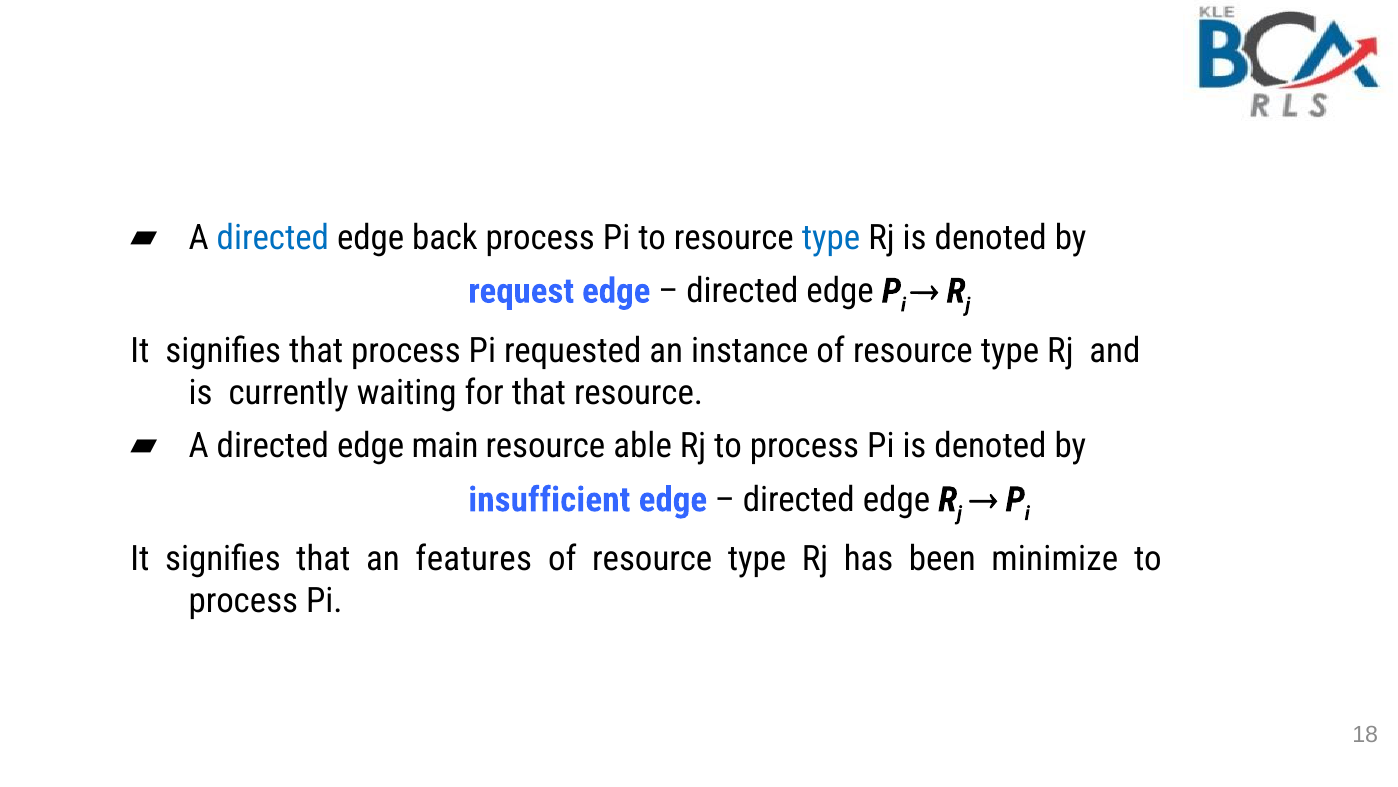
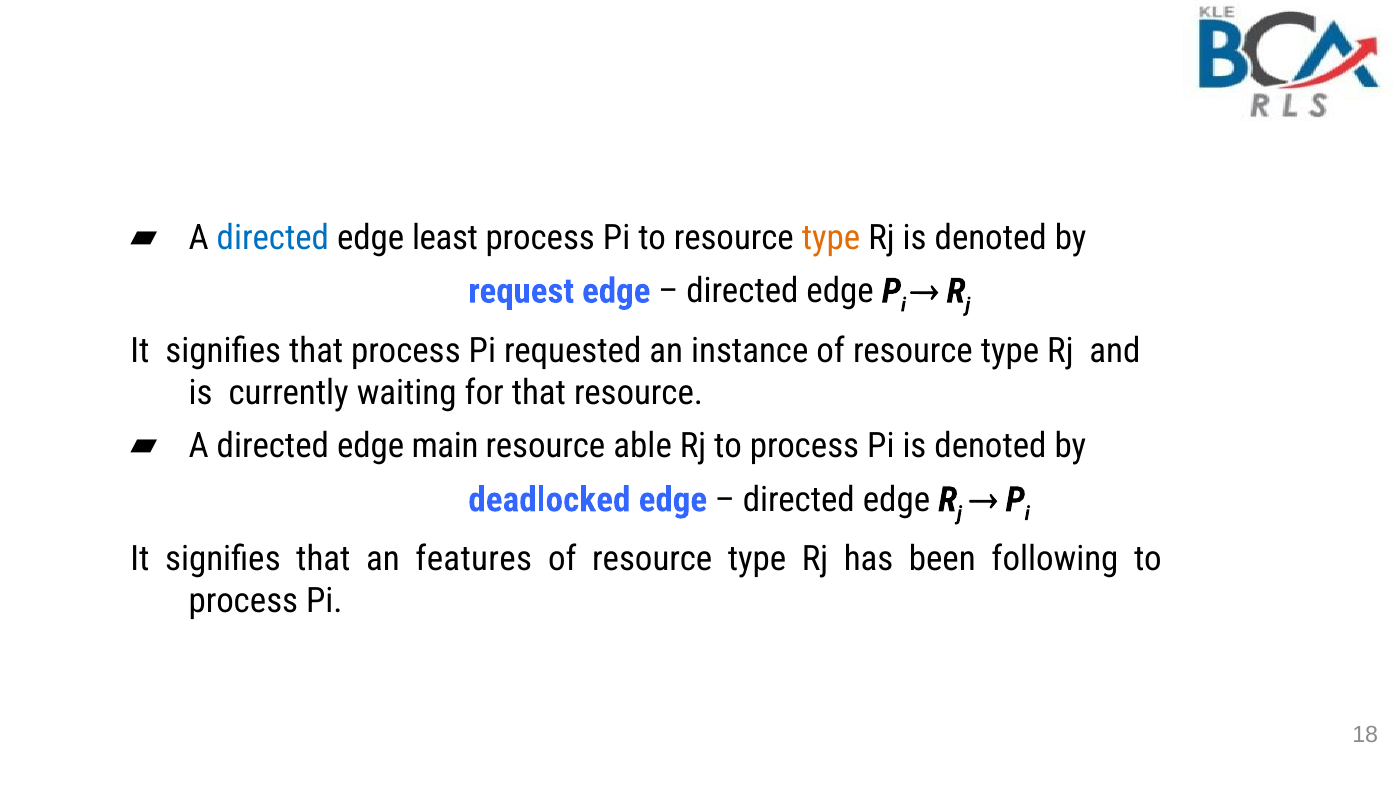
back: back -> least
type at (831, 237) colour: blue -> orange
insufficient: insufficient -> deadlocked
minimize: minimize -> following
